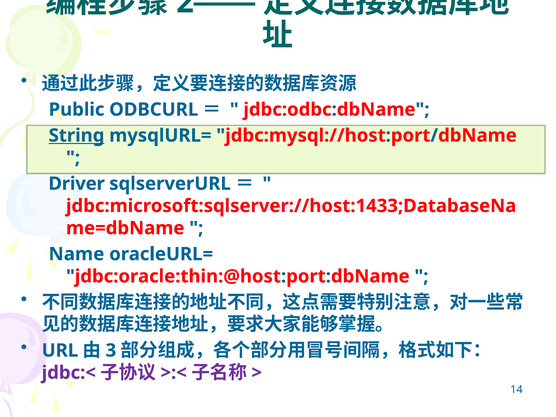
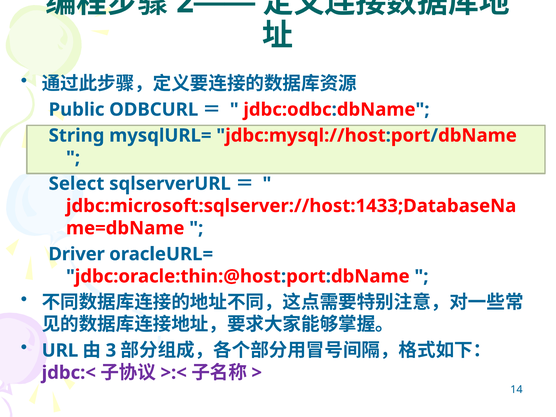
String underline: present -> none
Driver: Driver -> Select
Name: Name -> Driver
